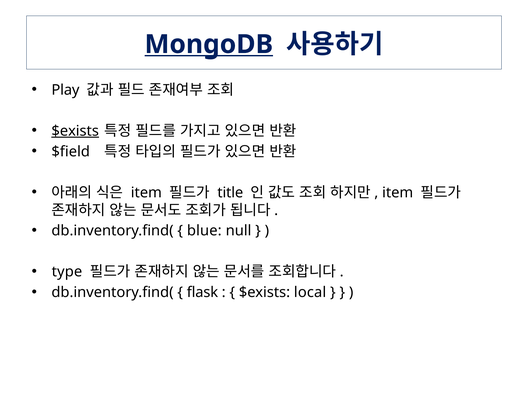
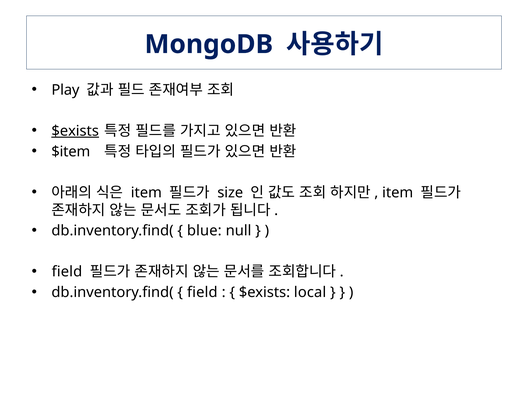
MongoDB underline: present -> none
$field: $field -> $item
title: title -> size
type at (67, 272): type -> field
flask at (202, 292): flask -> field
